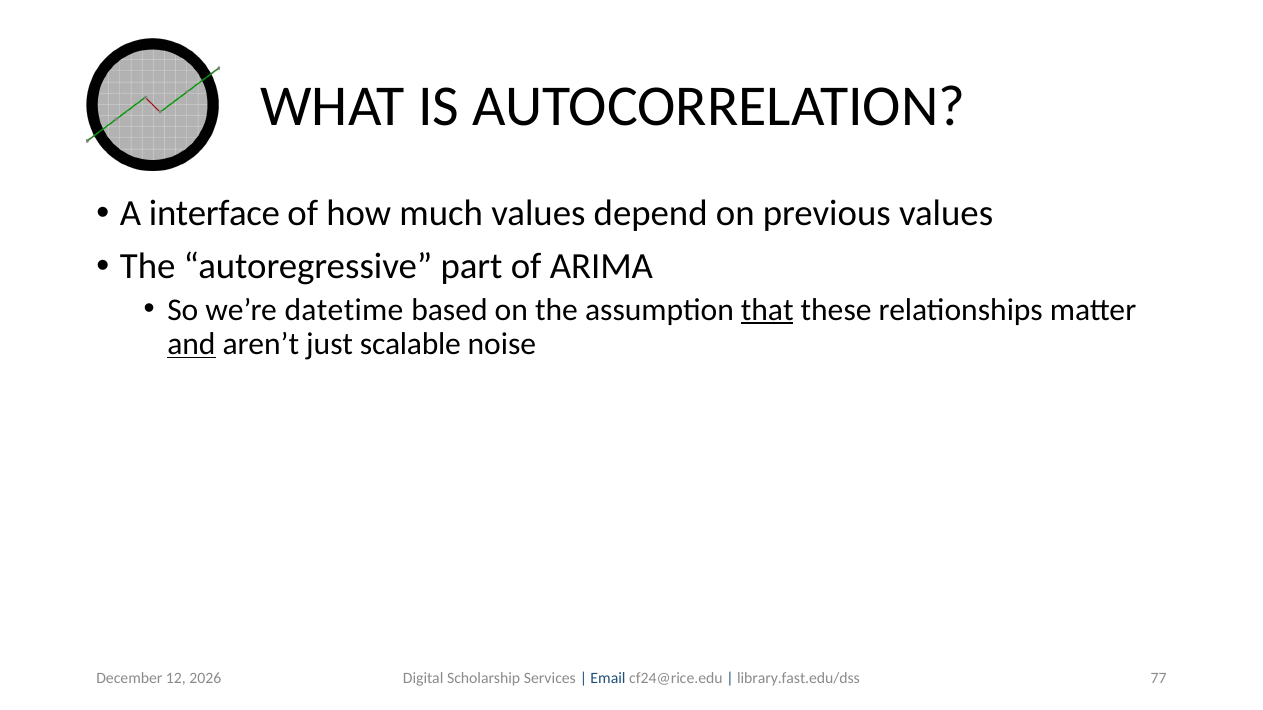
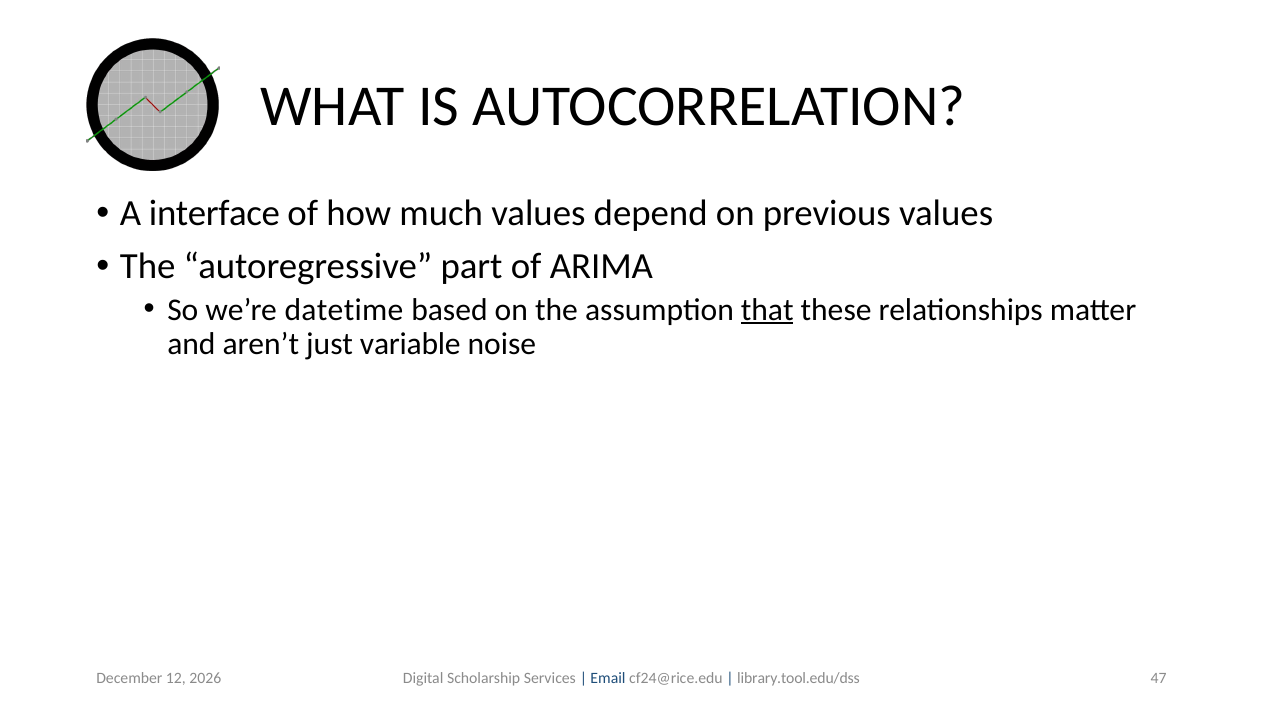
and underline: present -> none
scalable: scalable -> variable
77: 77 -> 47
library.fast.edu/dss: library.fast.edu/dss -> library.tool.edu/dss
